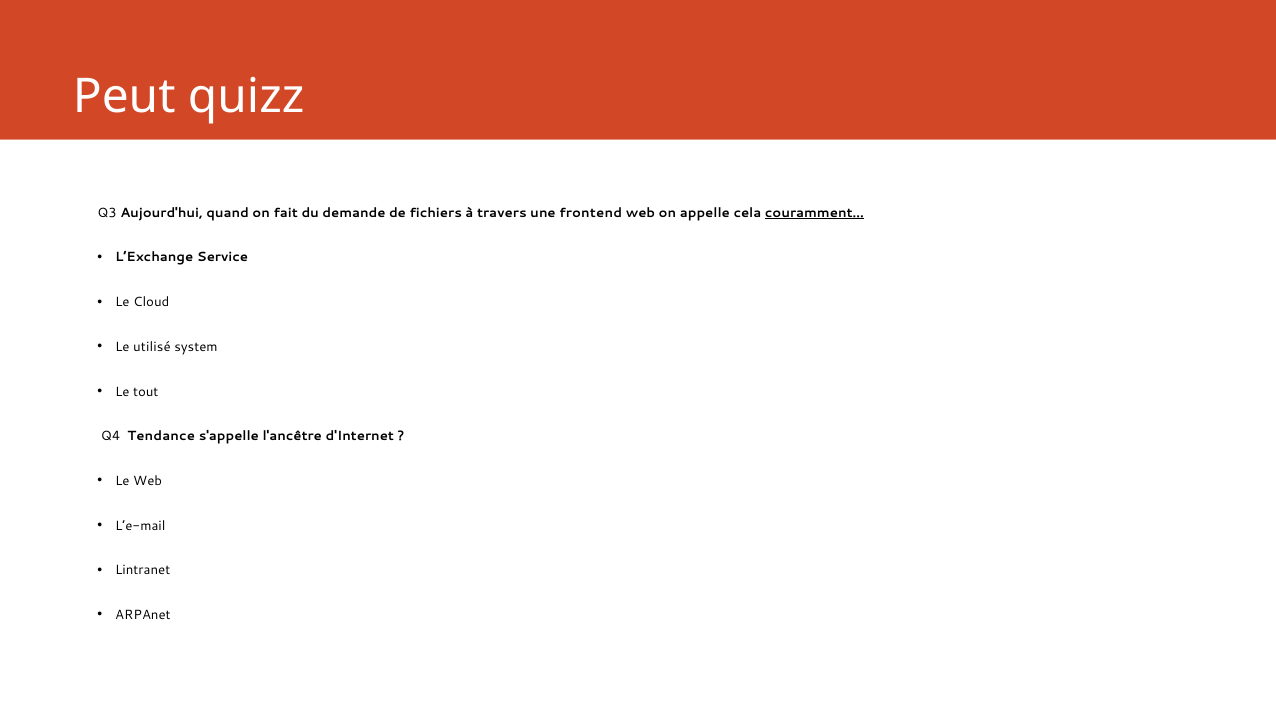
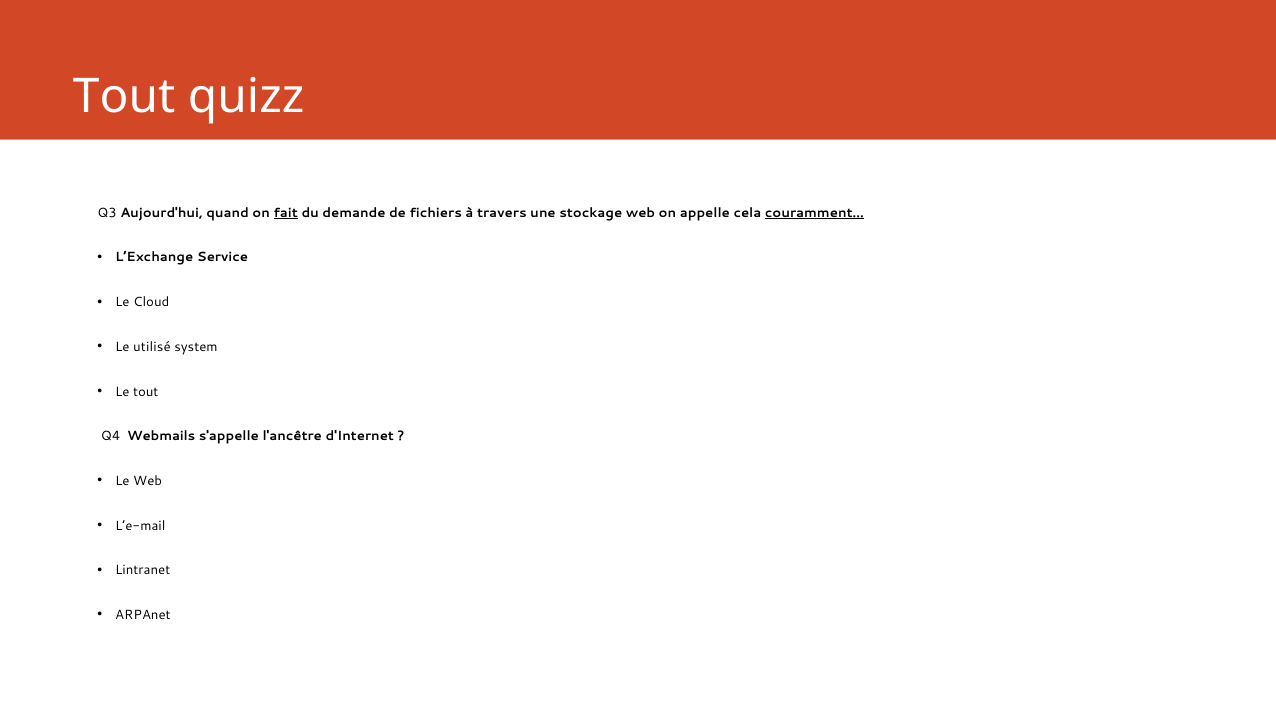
Peut at (124, 96): Peut -> Tout
fait underline: none -> present
frontend: frontend -> stockage
Tendance: Tendance -> Webmails
